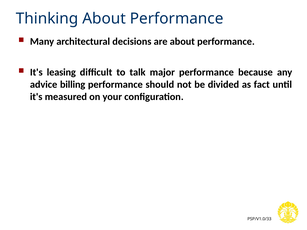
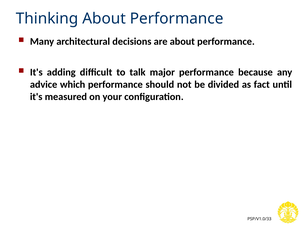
leasing: leasing -> adding
billing: billing -> which
